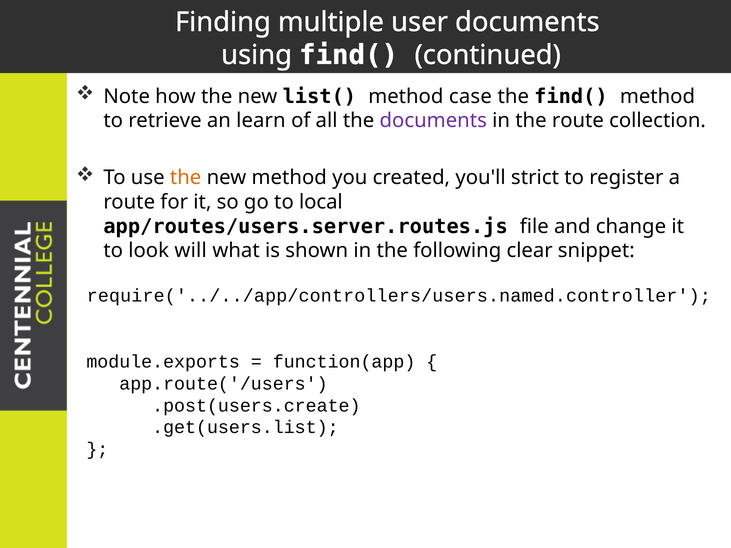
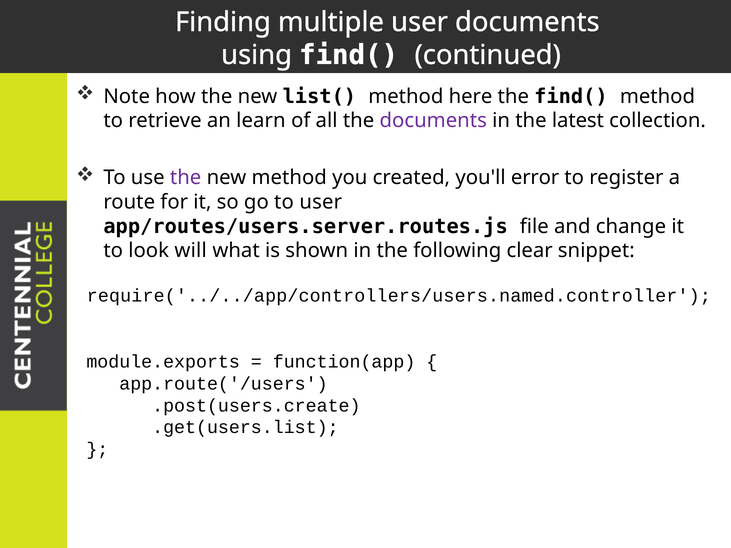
case: case -> here
the route: route -> latest
the at (186, 178) colour: orange -> purple
strict: strict -> error
to local: local -> user
